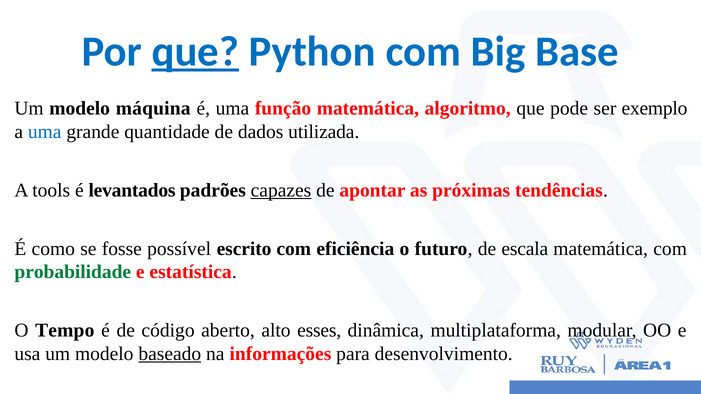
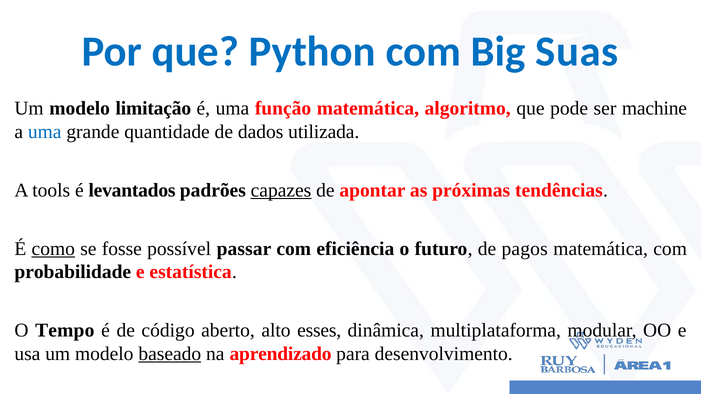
que at (195, 52) underline: present -> none
Base: Base -> Suas
máquina: máquina -> limitação
exemplo: exemplo -> machine
como underline: none -> present
escrito: escrito -> passar
escala: escala -> pagos
probabilidade colour: green -> black
informações: informações -> aprendizado
